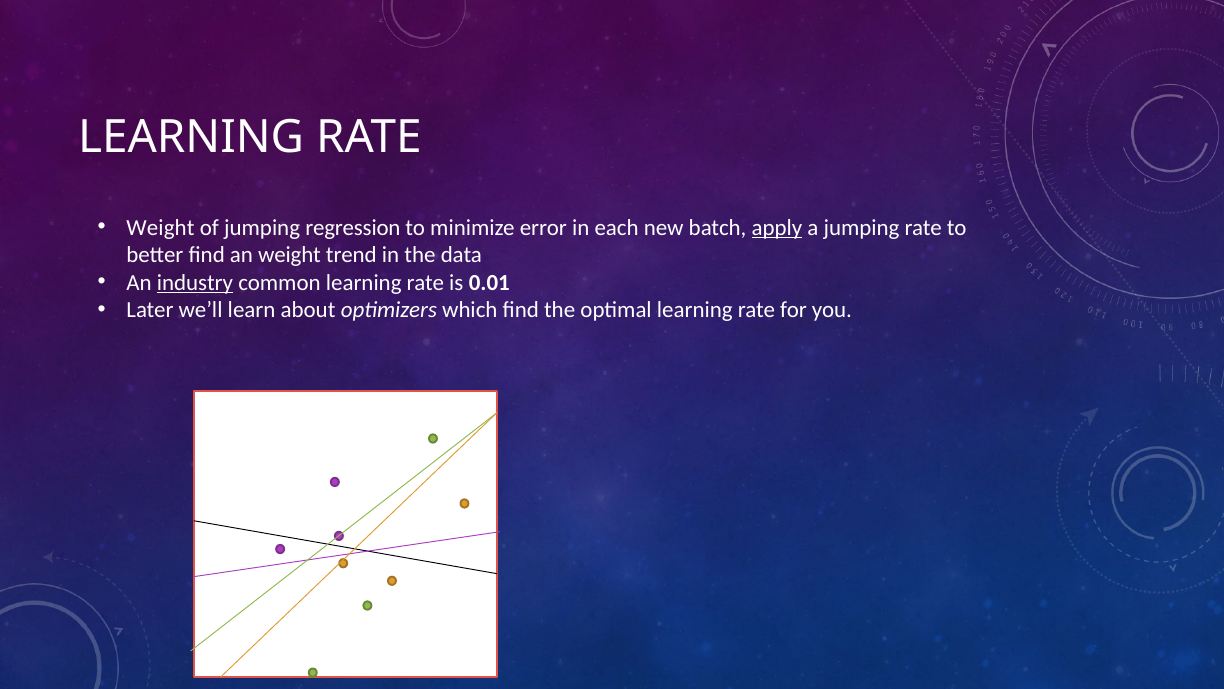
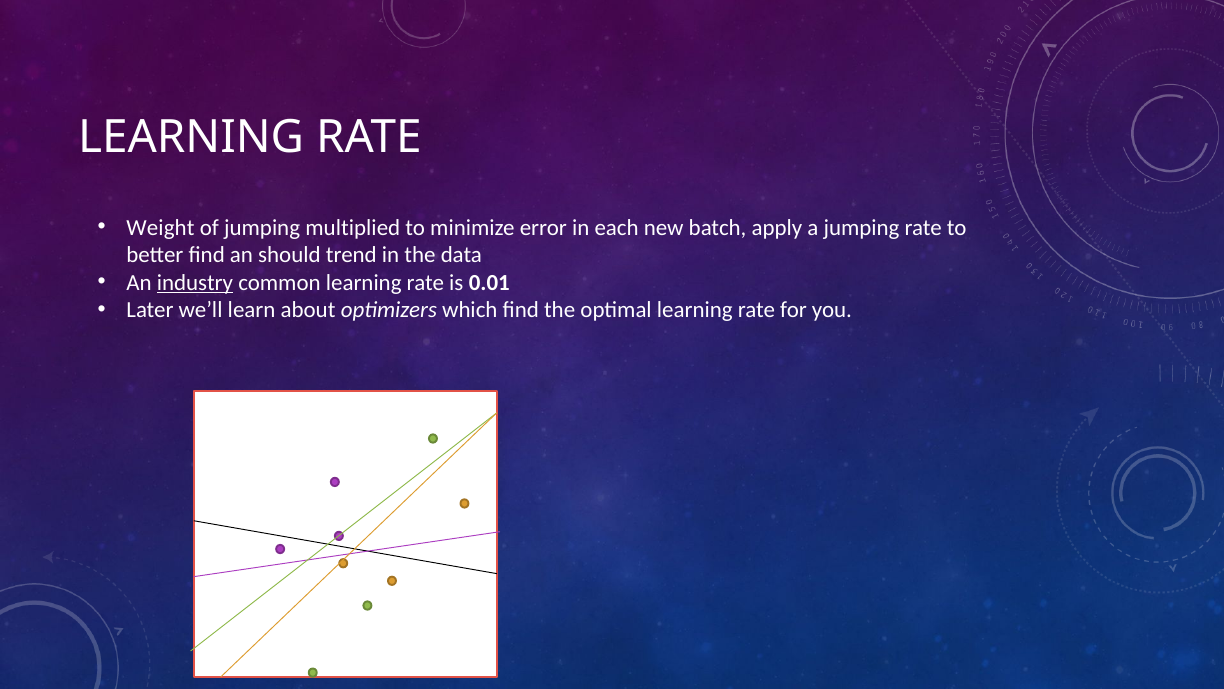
regression: regression -> multiplied
apply underline: present -> none
an weight: weight -> should
